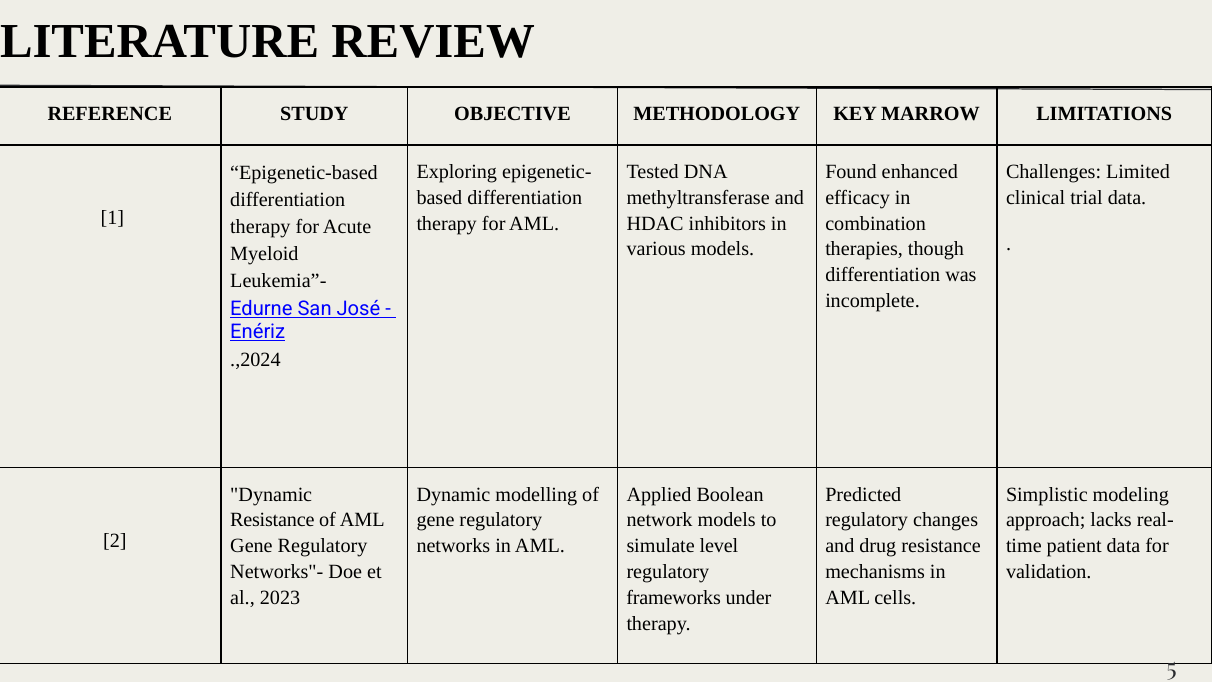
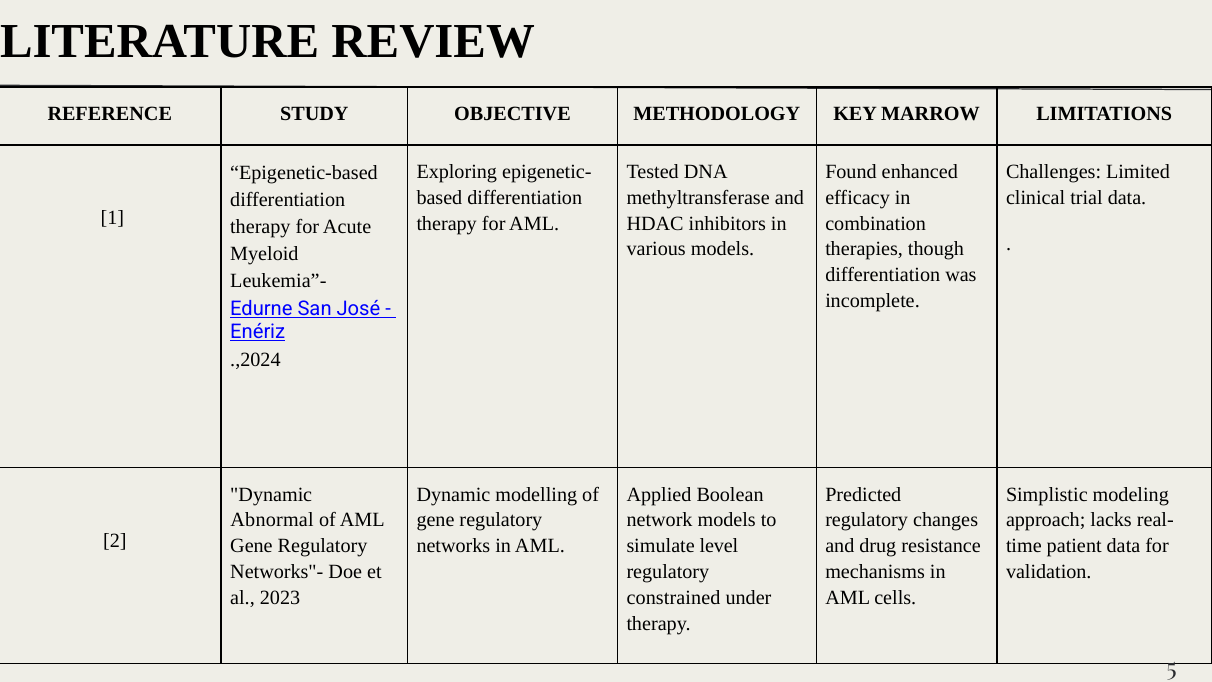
Resistance at (272, 520): Resistance -> Abnormal
frameworks: frameworks -> constrained
